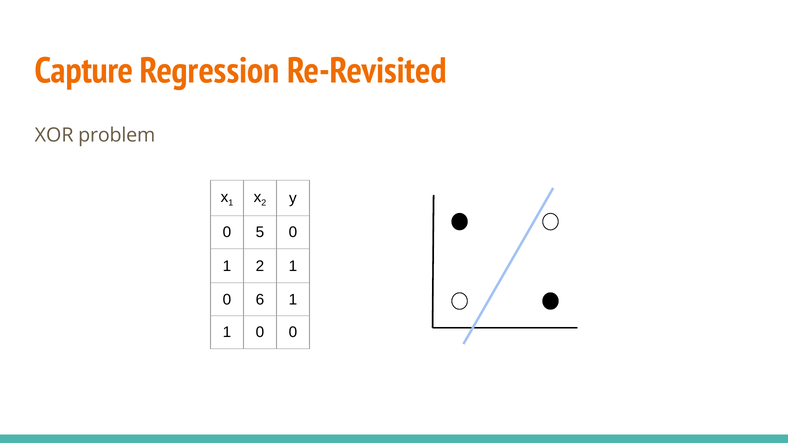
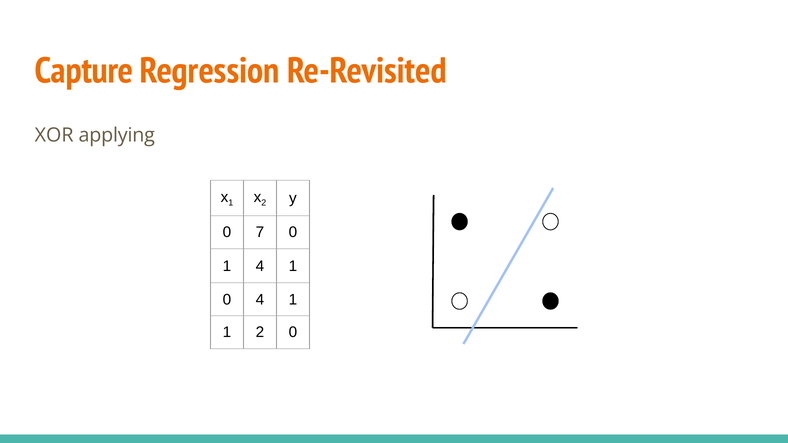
problem: problem -> applying
5: 5 -> 7
1 2: 2 -> 4
0 6: 6 -> 4
0 at (260, 333): 0 -> 2
